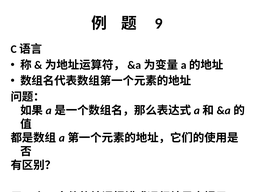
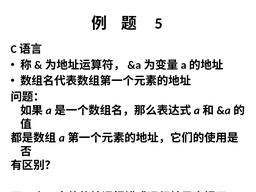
9: 9 -> 5
